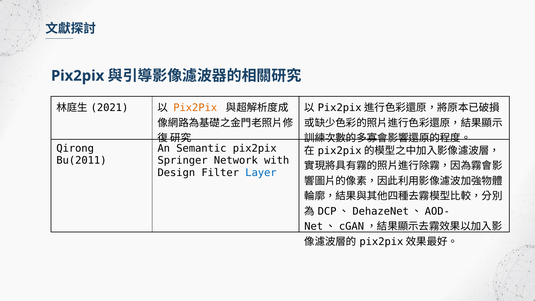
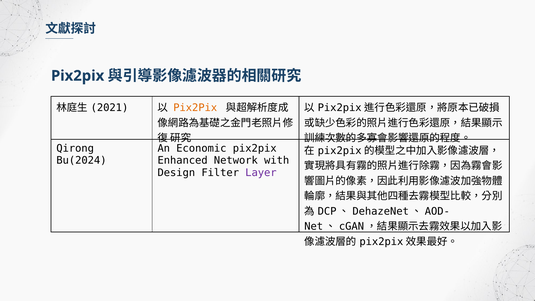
Semantic: Semantic -> Economic
Bu(2011: Bu(2011 -> Bu(2024
Springer: Springer -> Enhanced
Layer colour: blue -> purple
